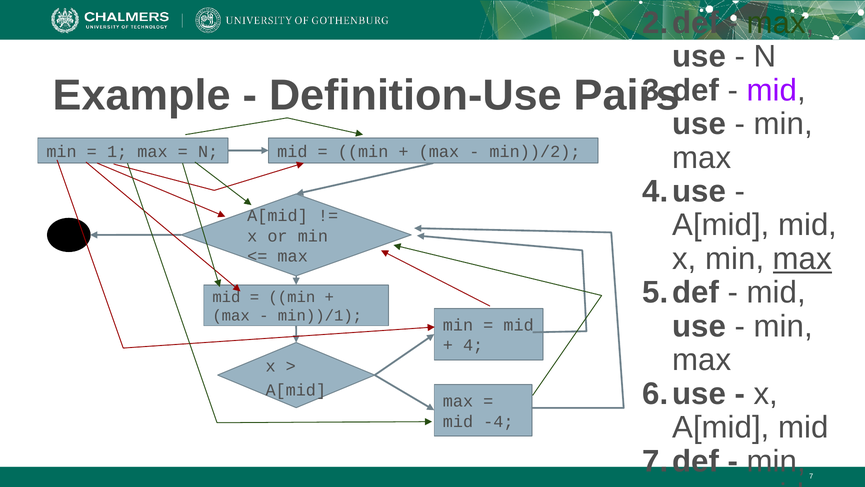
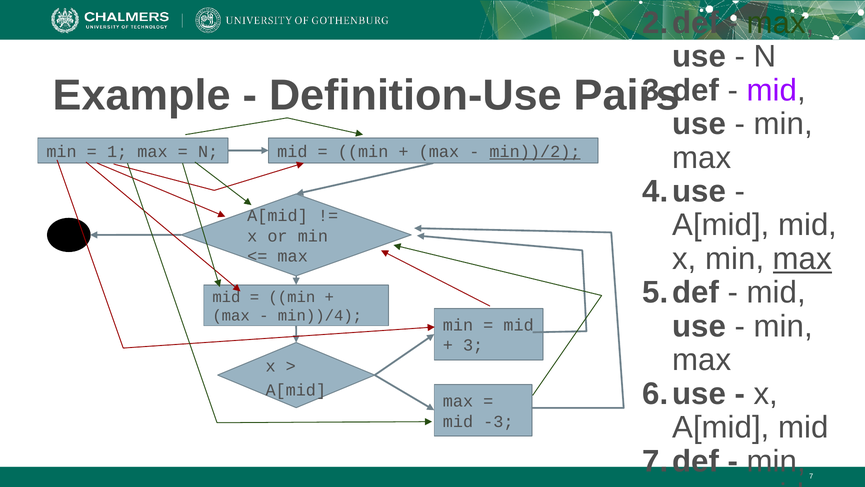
min))/2 underline: none -> present
min))/1: min))/1 -> min))/4
4: 4 -> 3
-4: -4 -> -3
